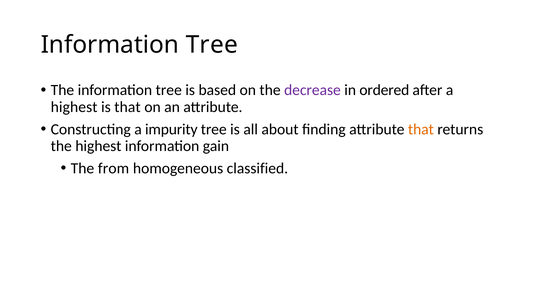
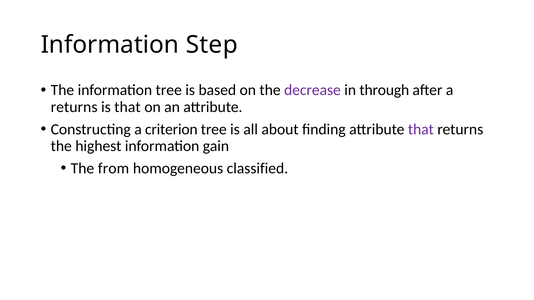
Tree at (212, 45): Tree -> Step
ordered: ordered -> through
highest at (74, 107): highest -> returns
impurity: impurity -> criterion
that at (421, 129) colour: orange -> purple
